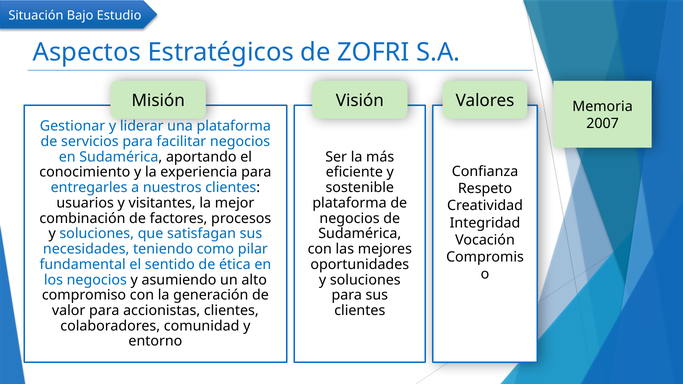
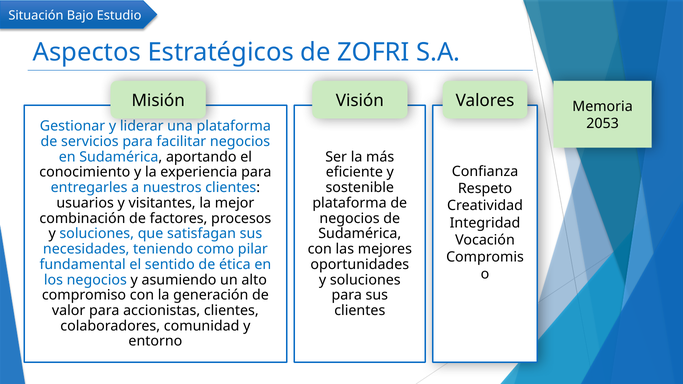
2007: 2007 -> 2053
